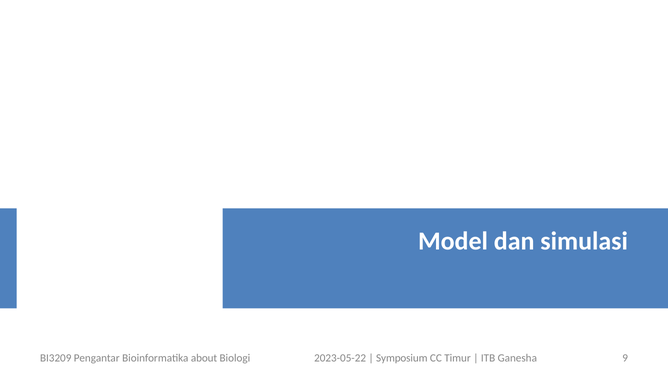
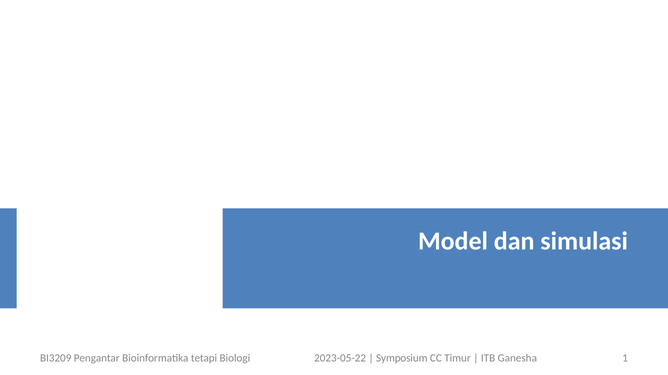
about: about -> tetapi
9: 9 -> 1
